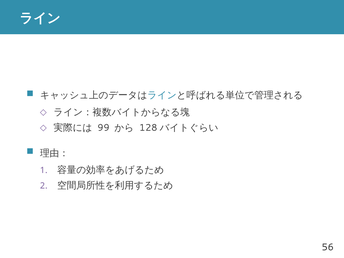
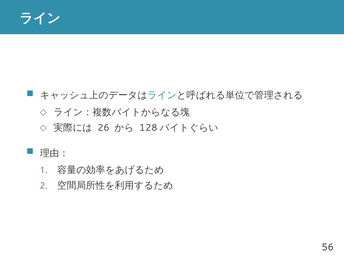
99: 99 -> 26
